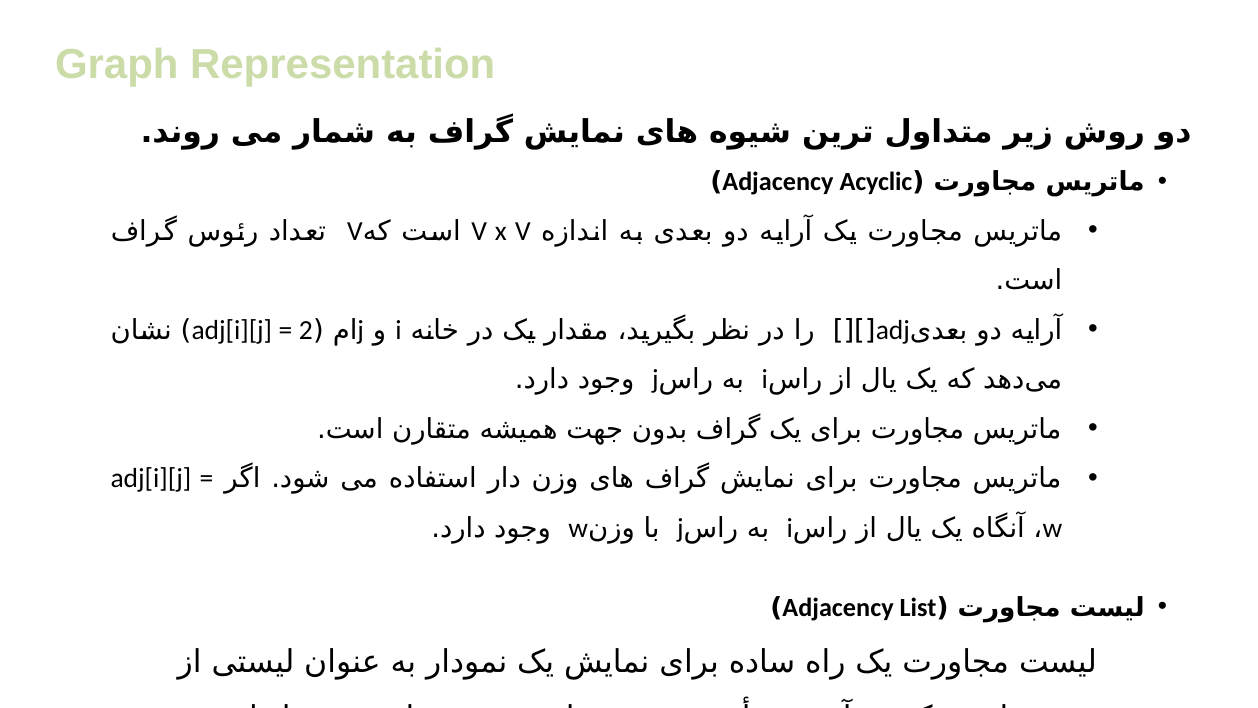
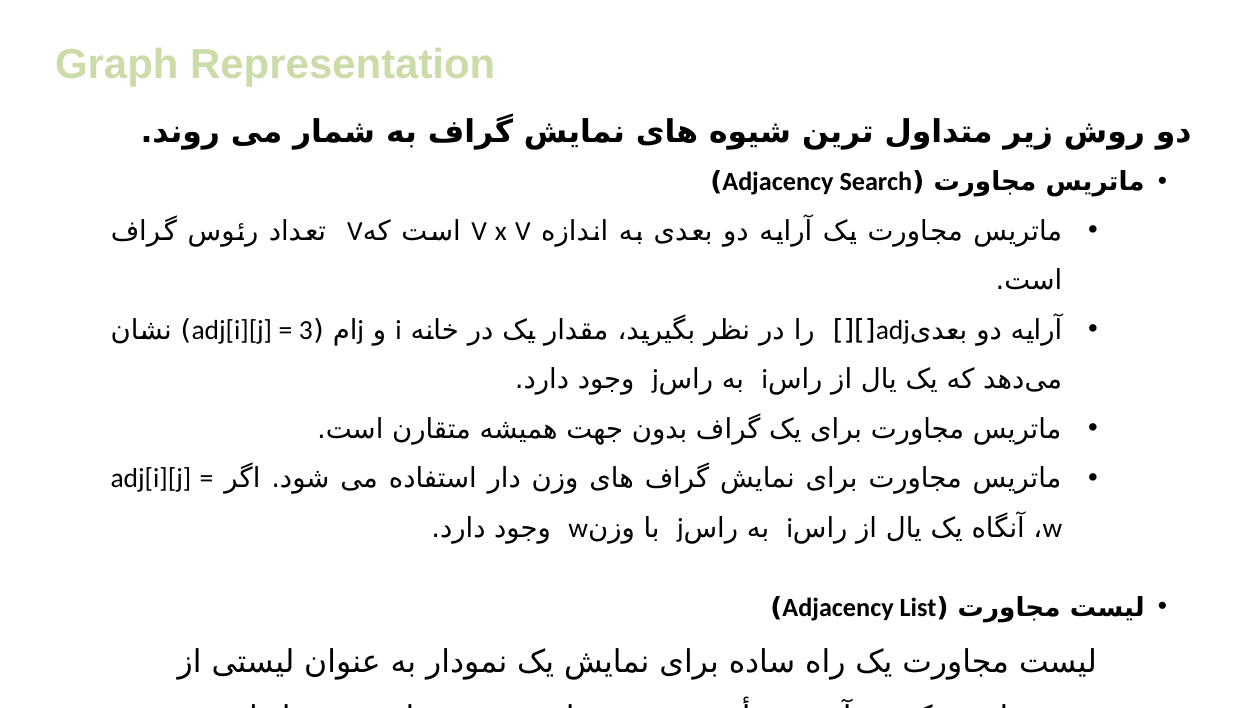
Acyclic: Acyclic -> Search
2: 2 -> 3
